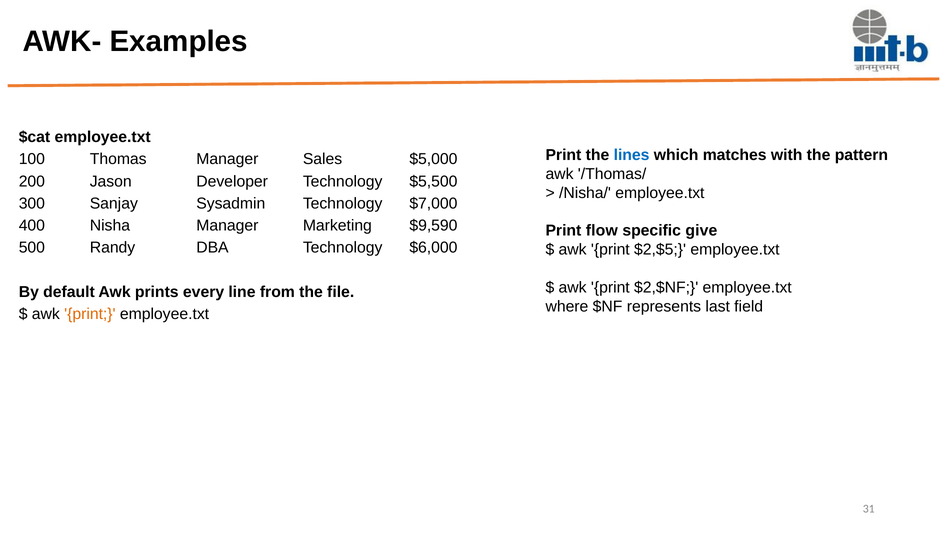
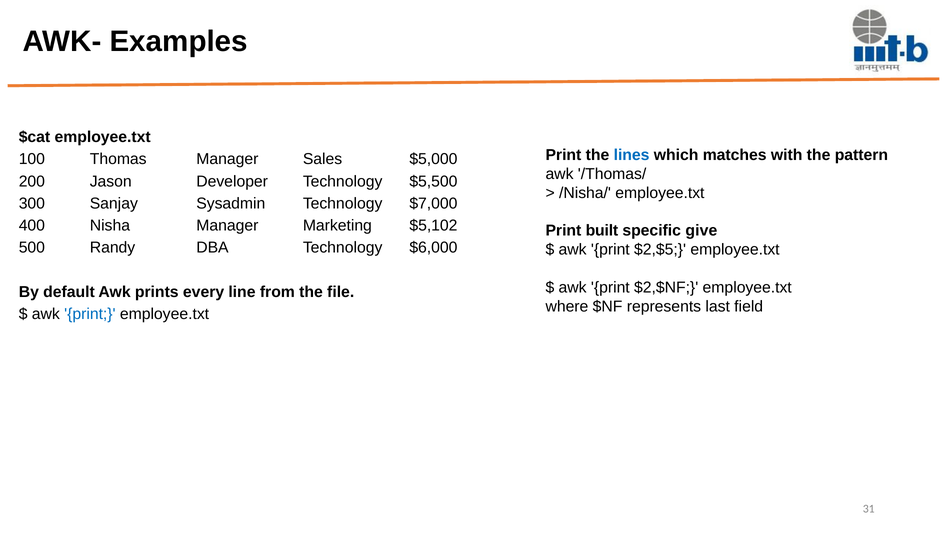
$9,590: $9,590 -> $5,102
flow: flow -> built
print at (90, 314) colour: orange -> blue
